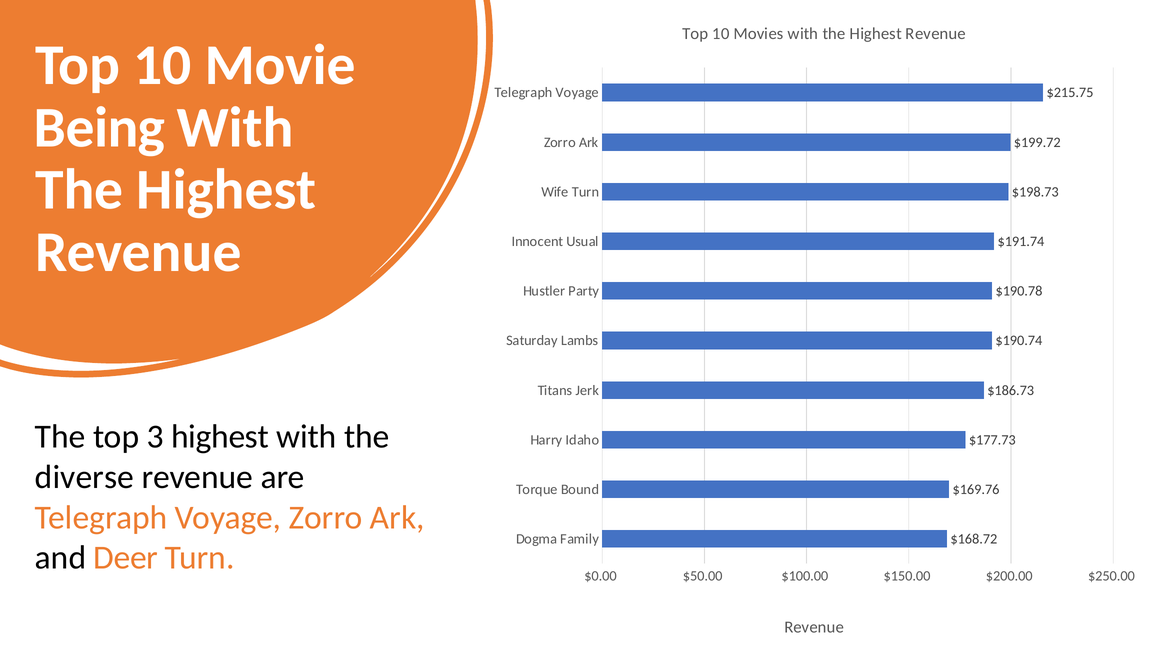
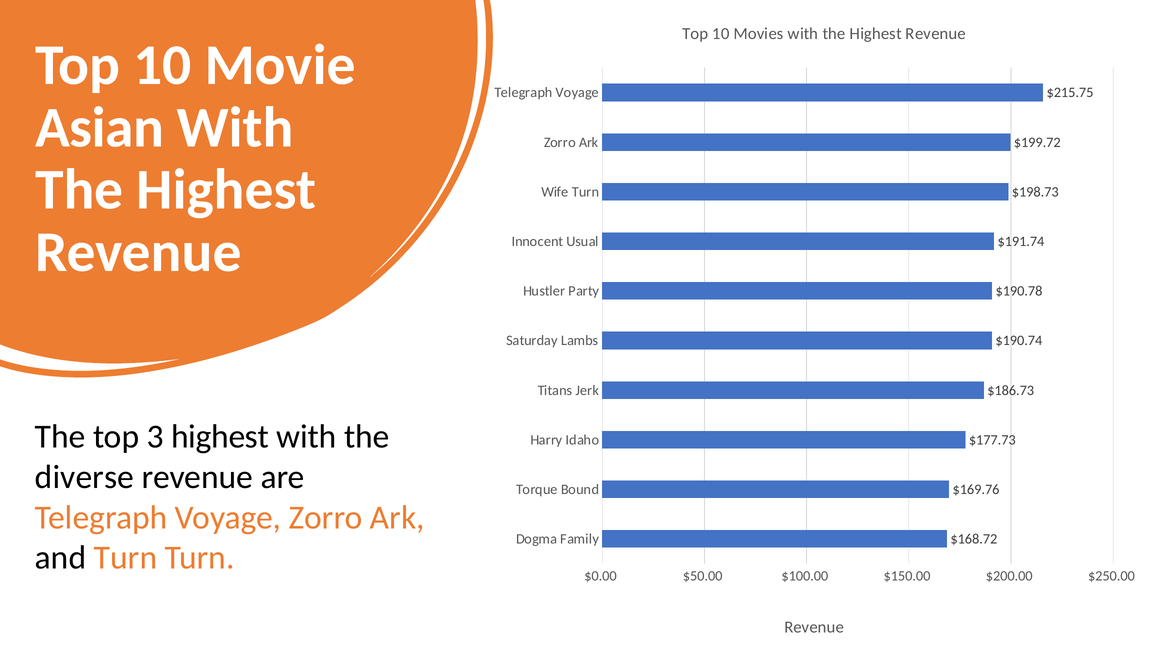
Being: Being -> Asian
and Deer: Deer -> Turn
